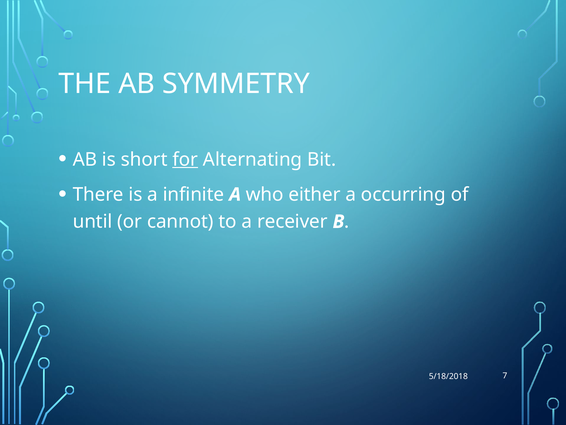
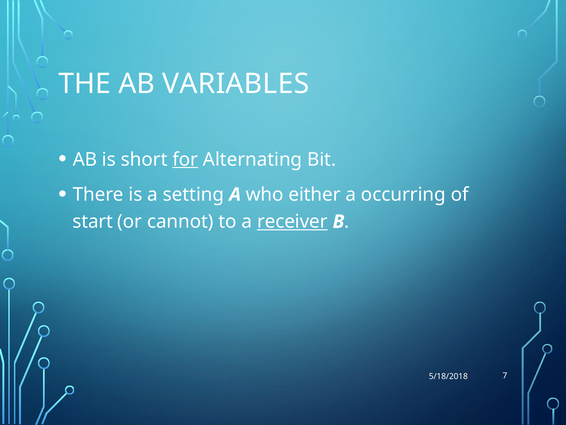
SYMMETRY: SYMMETRY -> VARIABLES
infinite: infinite -> setting
until: until -> start
receiver underline: none -> present
